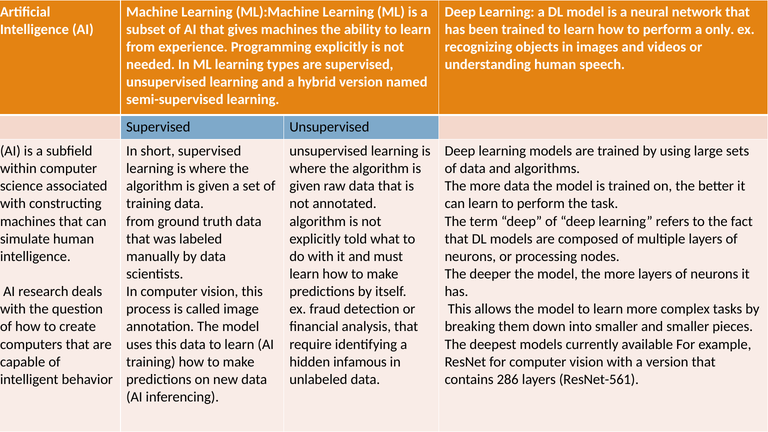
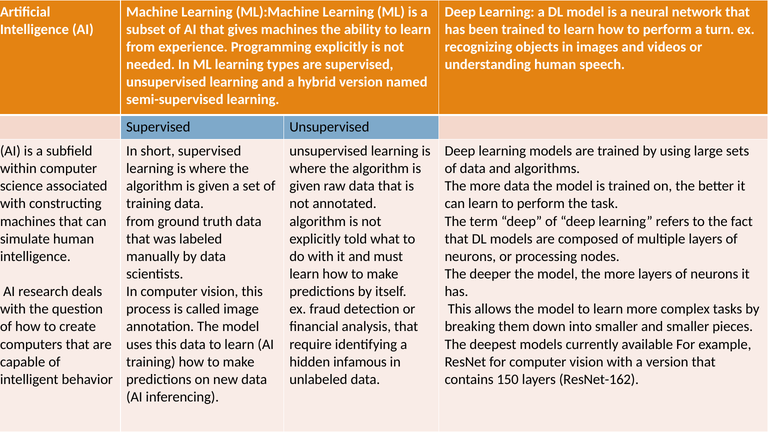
only: only -> turn
286: 286 -> 150
ResNet-561: ResNet-561 -> ResNet-162
